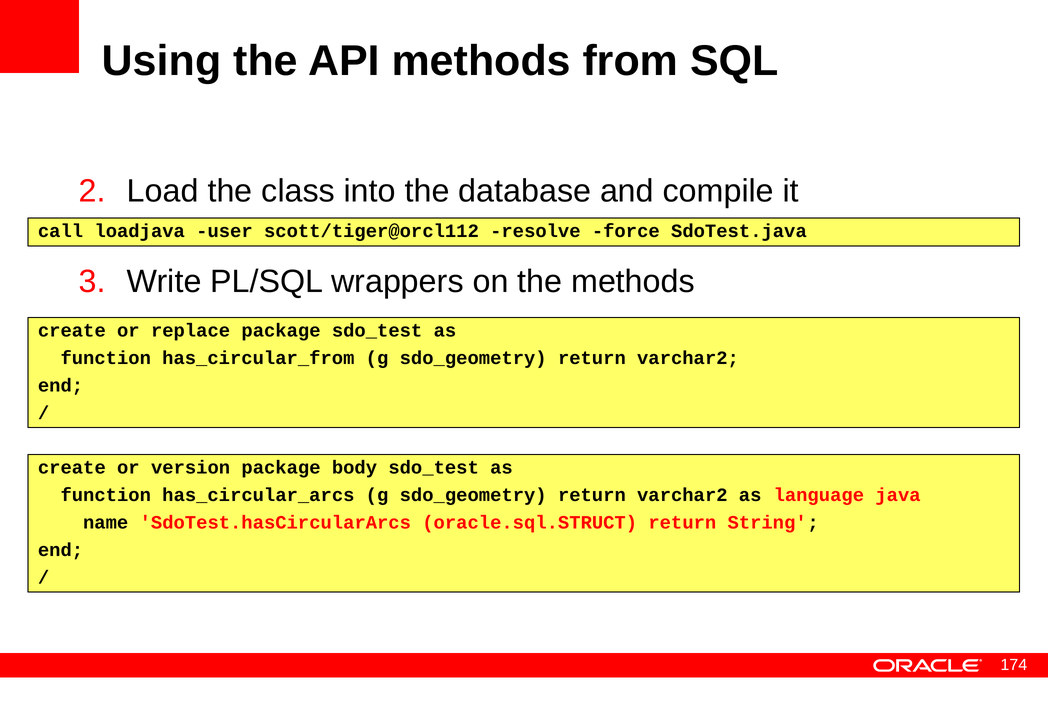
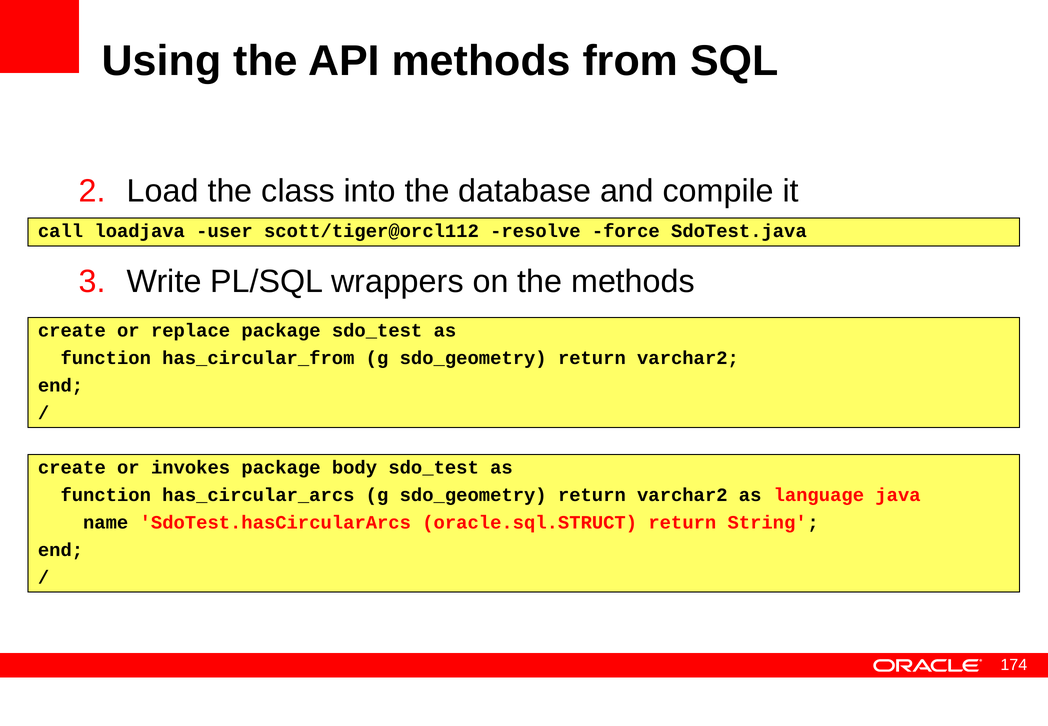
version: version -> invokes
